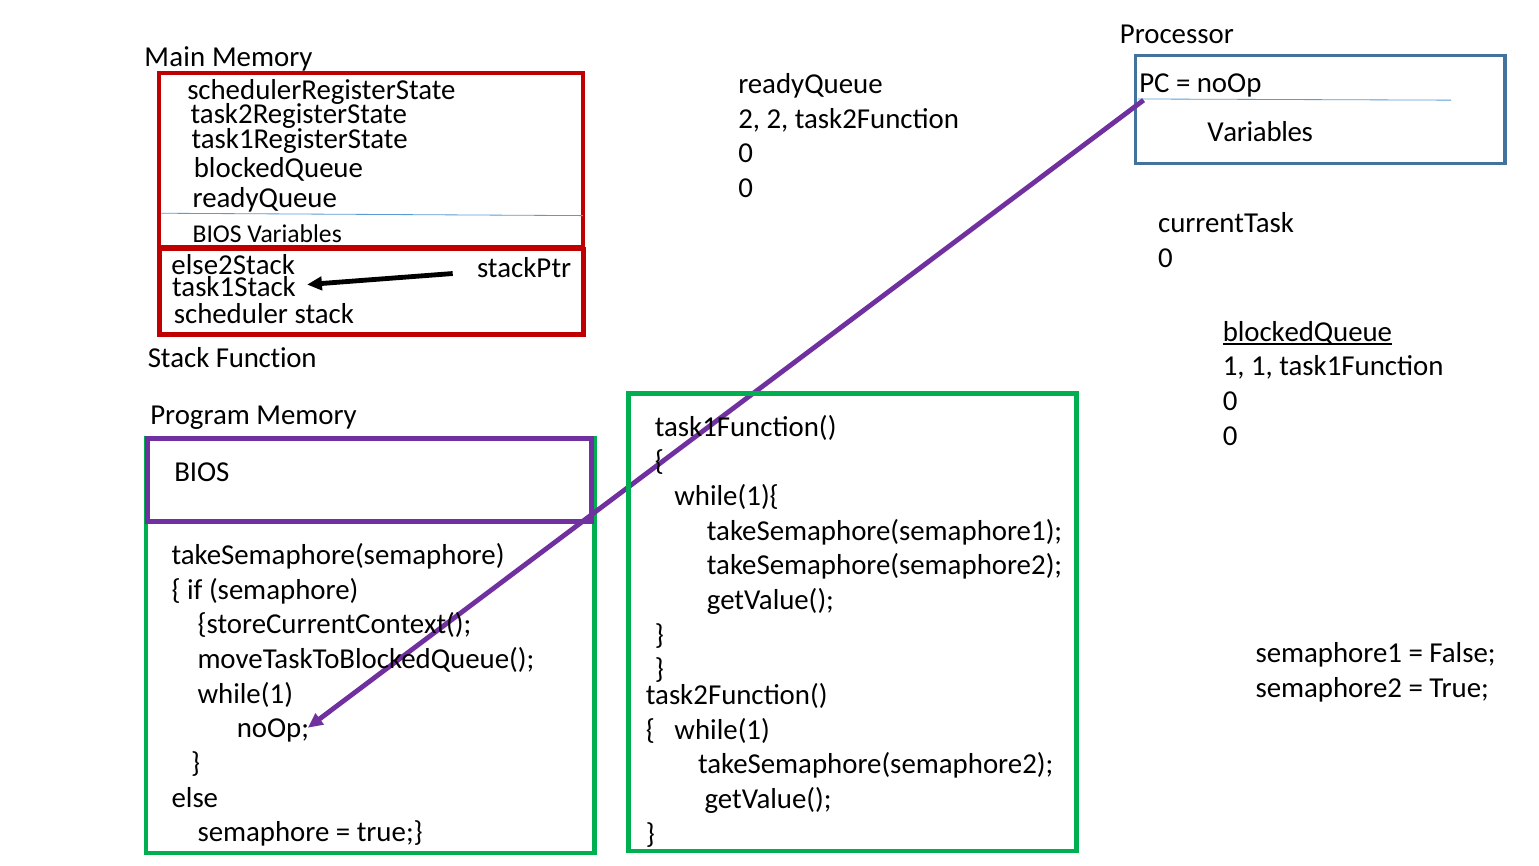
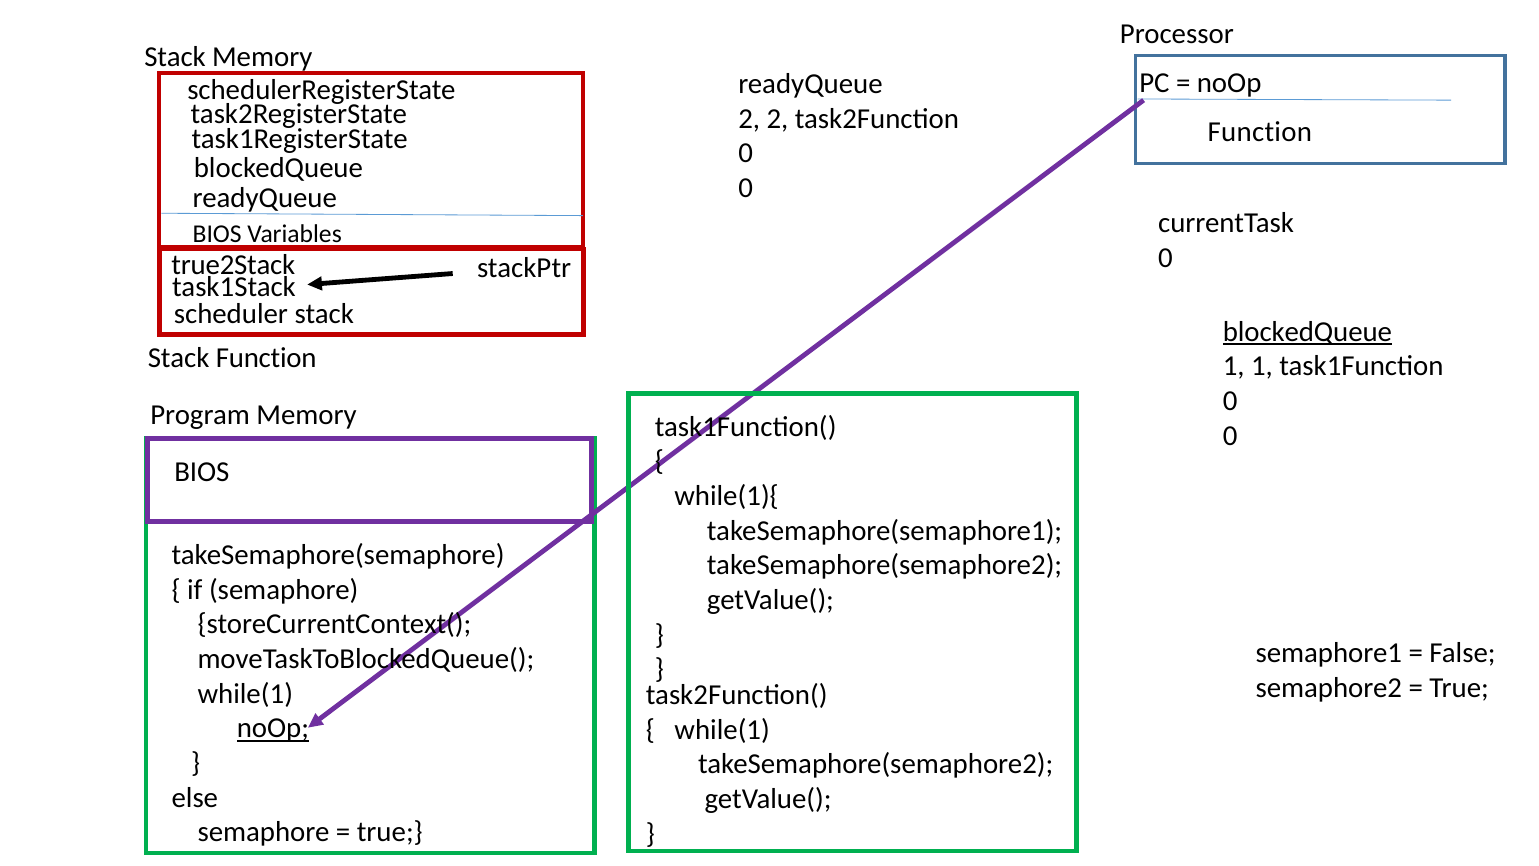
Main at (175, 57): Main -> Stack
Variables at (1260, 132): Variables -> Function
else2Stack: else2Stack -> true2Stack
noOp at (273, 728) underline: none -> present
